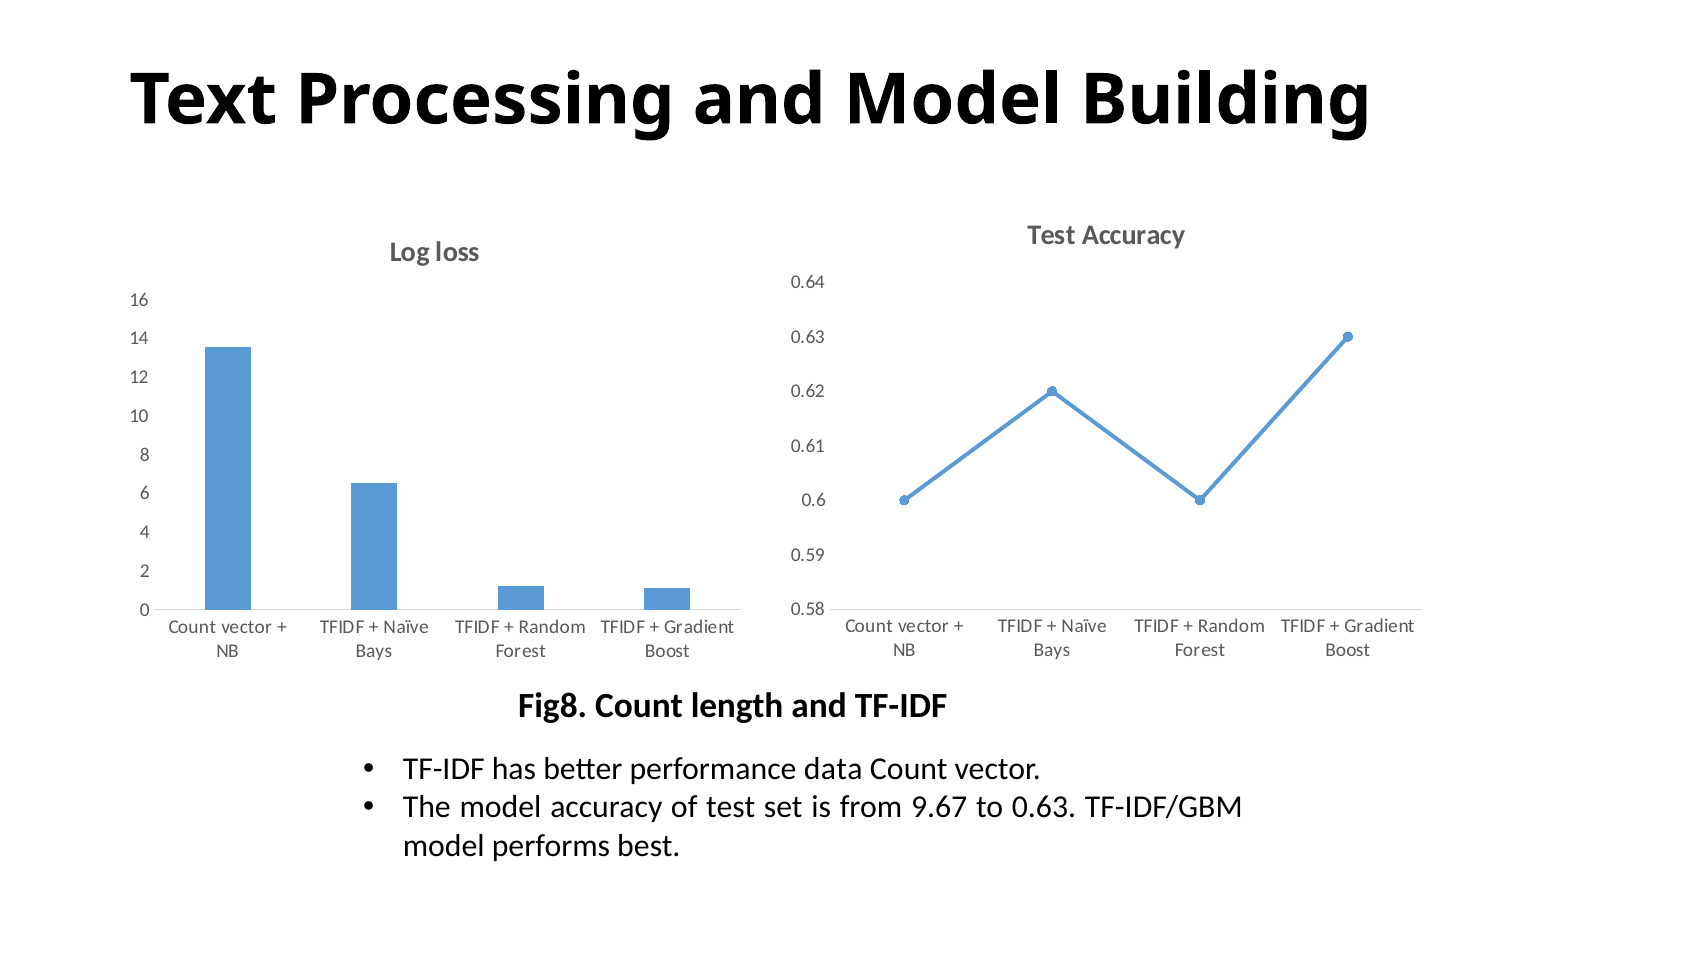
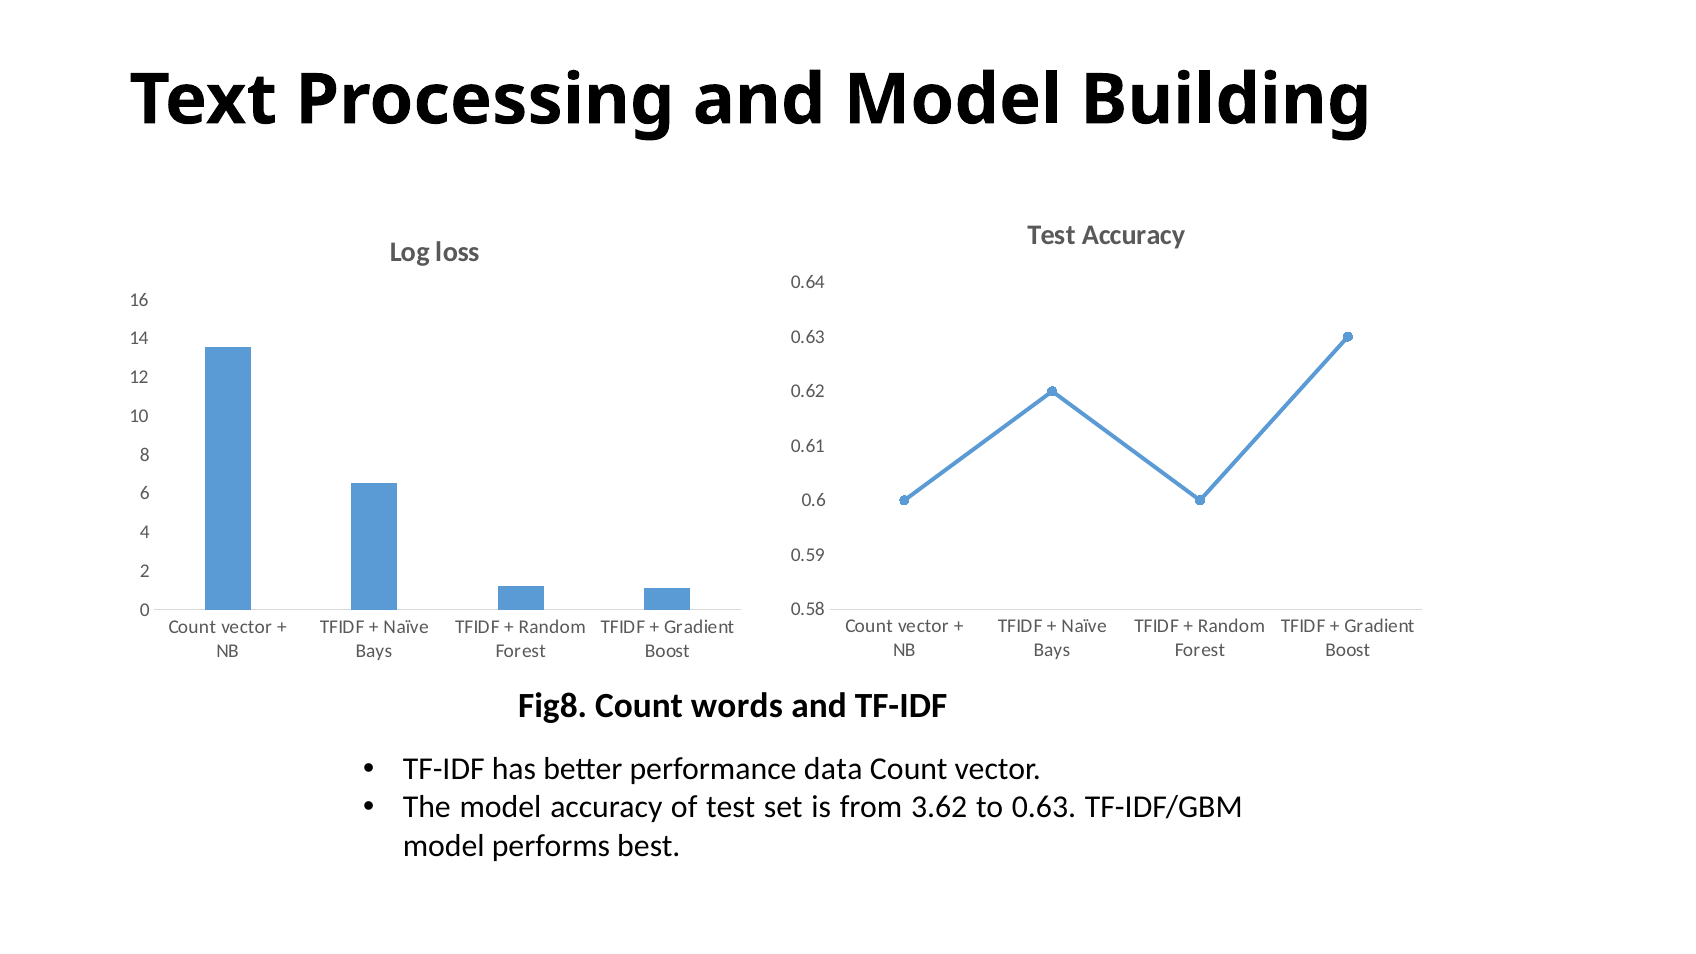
length: length -> words
9.67: 9.67 -> 3.62
